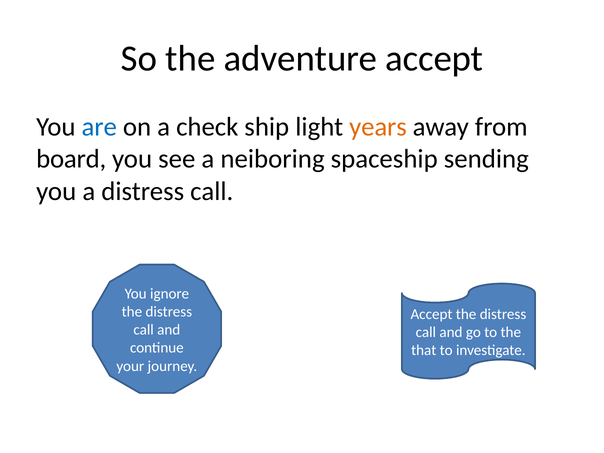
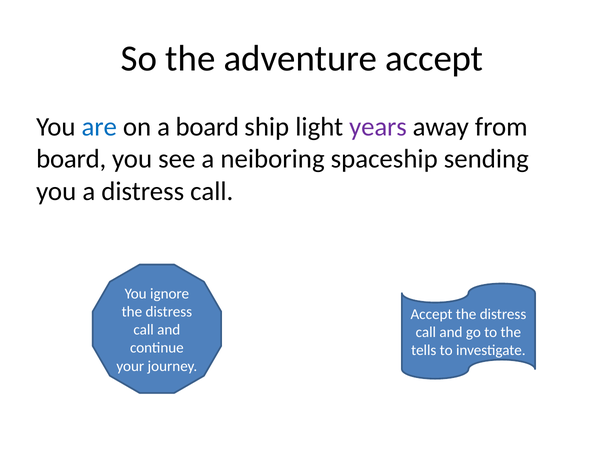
a check: check -> board
years colour: orange -> purple
that: that -> tells
